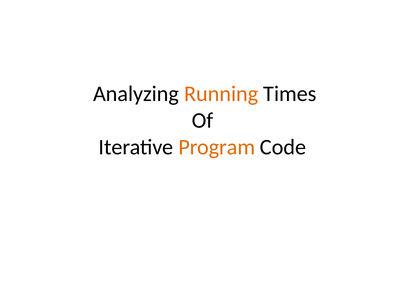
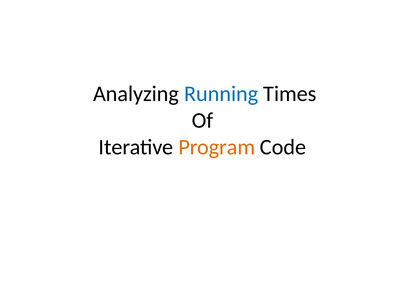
Running colour: orange -> blue
